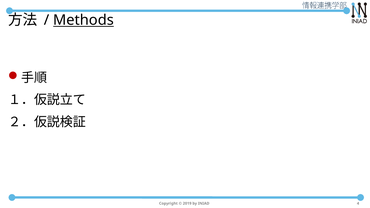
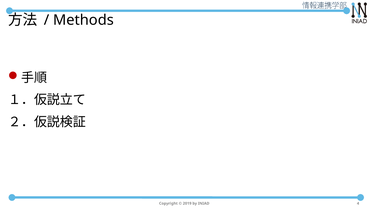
Methods underline: present -> none
